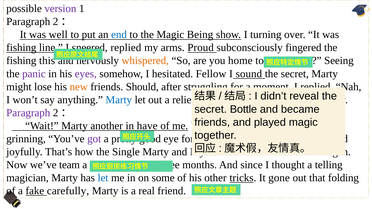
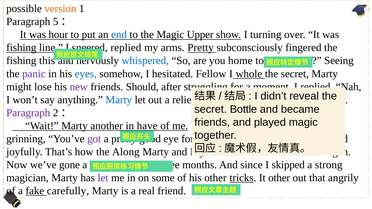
version colour: purple -> orange
2 at (56, 22): 2 -> 5
well: well -> hour
Being: Being -> Upper
arms Proud: Proud -> Pretty
whispered colour: orange -> blue
eyes colour: purple -> blue
sound: sound -> whole
new colour: orange -> purple
Single: Single -> Along
we’ve team: team -> gone
thought: thought -> skipped
telling: telling -> strong
let at (103, 178) colour: blue -> purple
It gone: gone -> other
folding: folding -> angrily
